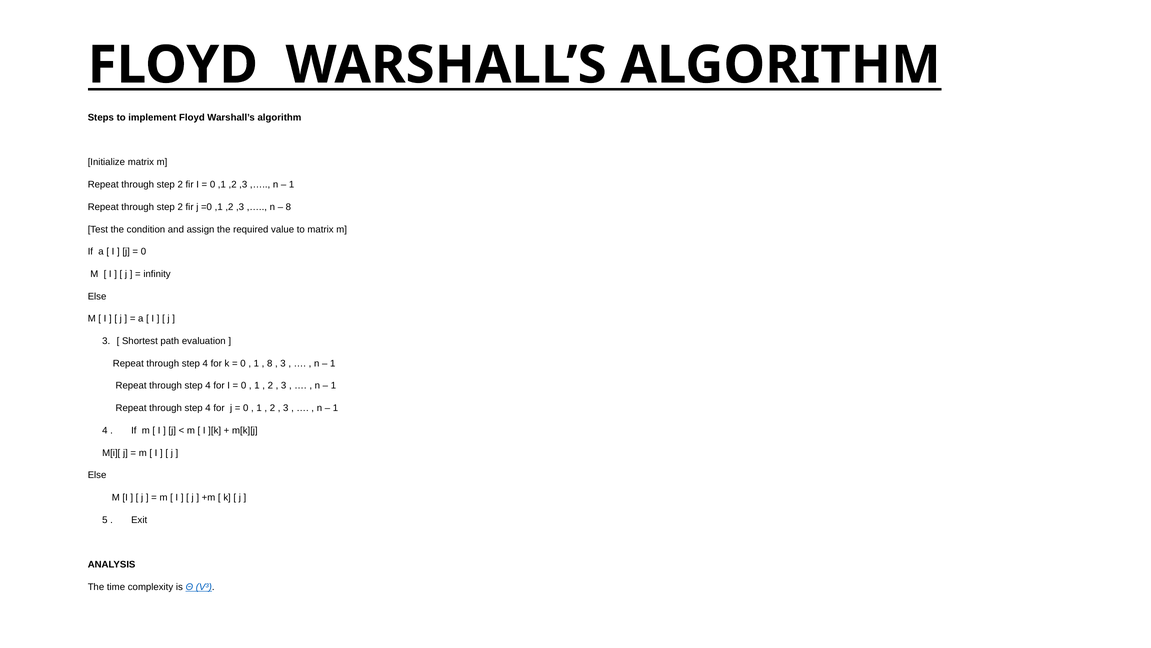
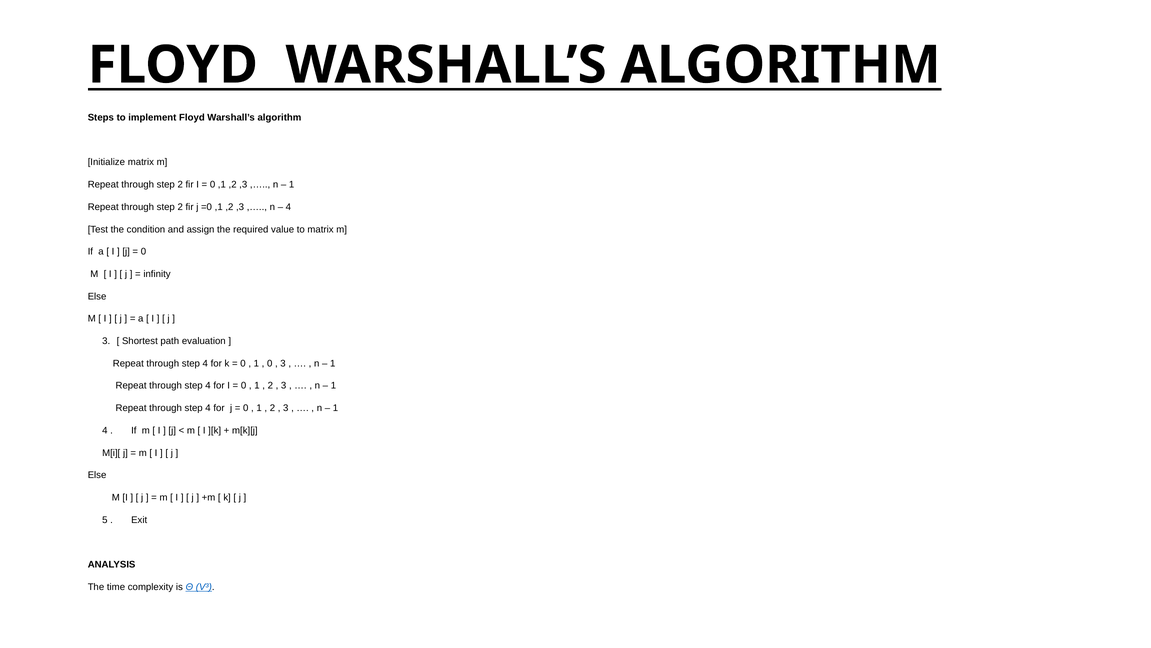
8 at (288, 207): 8 -> 4
8 at (270, 363): 8 -> 0
